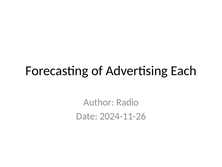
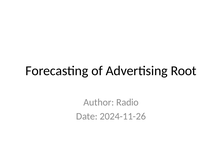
Each: Each -> Root
